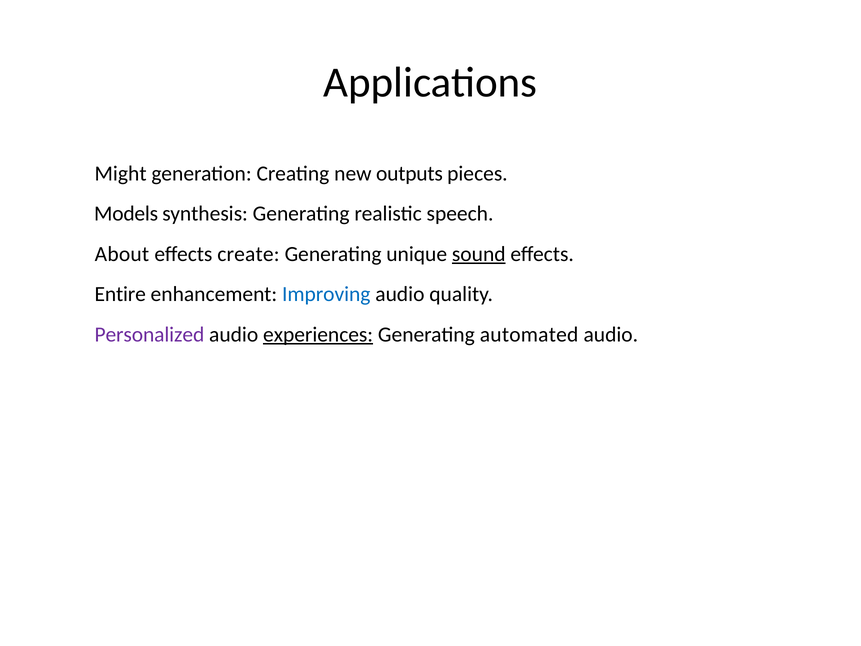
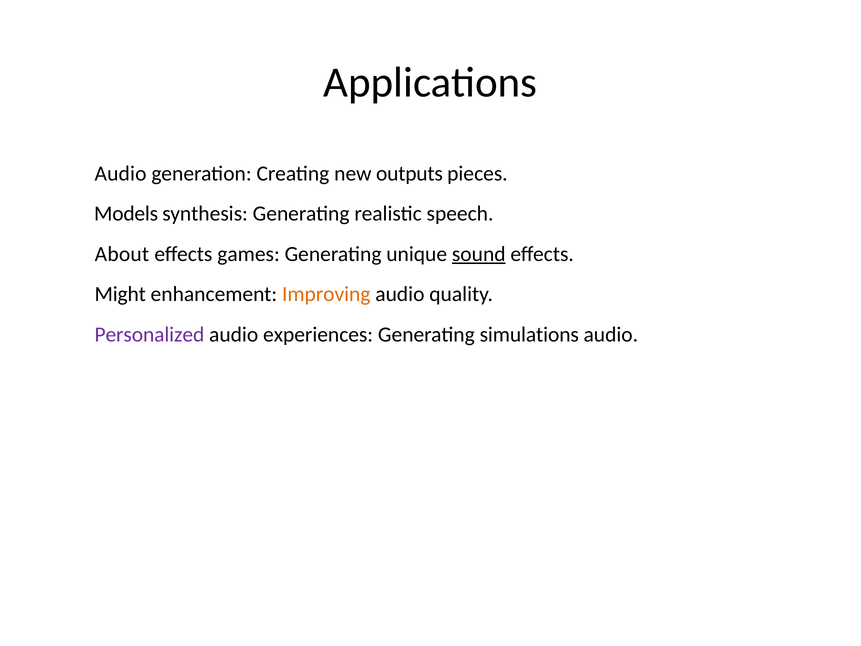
Might at (121, 174): Might -> Audio
create: create -> games
Entire: Entire -> Might
Improving colour: blue -> orange
experiences underline: present -> none
automated: automated -> simulations
